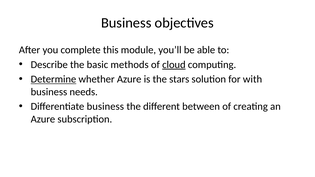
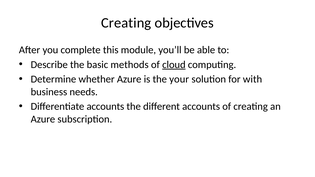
Business at (126, 23): Business -> Creating
Determine underline: present -> none
stars: stars -> your
Differentiate business: business -> accounts
different between: between -> accounts
